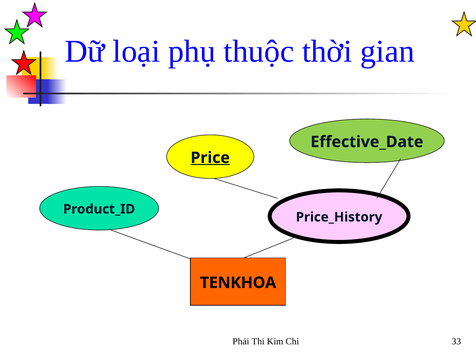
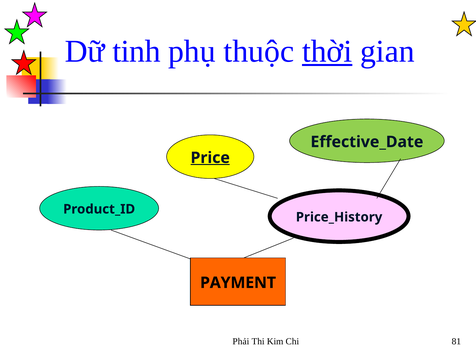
loại: loại -> tinh
thời underline: none -> present
TENKHOA: TENKHOA -> PAYMENT
33: 33 -> 81
